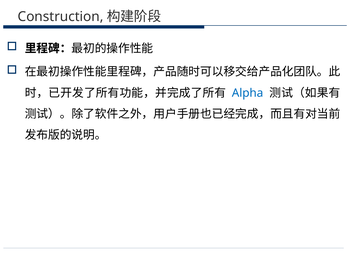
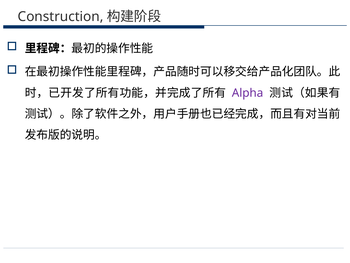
Alpha colour: blue -> purple
